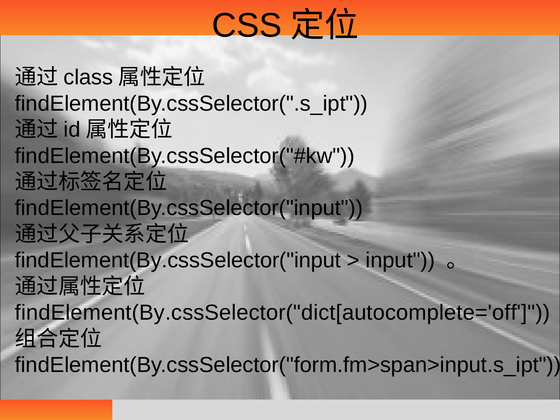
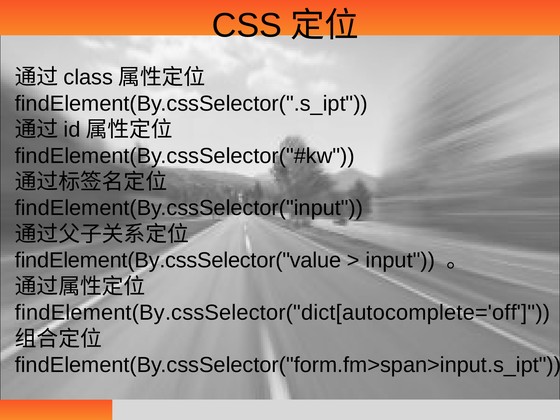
findElement(By.cssSelector("input at (178, 260): findElement(By.cssSelector("input -> findElement(By.cssSelector("value
